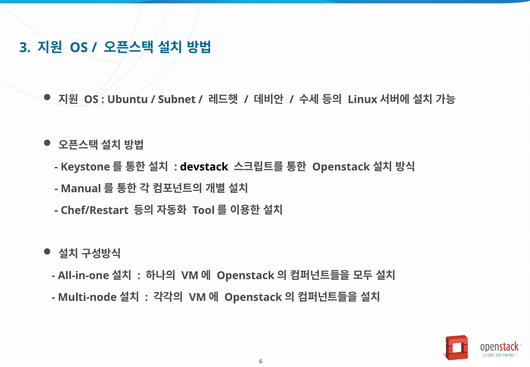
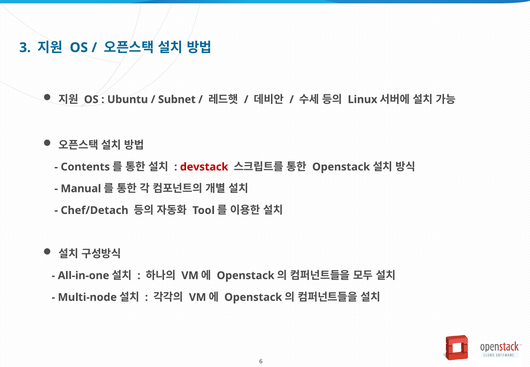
Keystone: Keystone -> Contents
devstack colour: black -> red
Chef/Restart: Chef/Restart -> Chef/Detach
